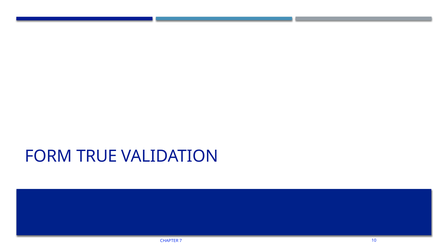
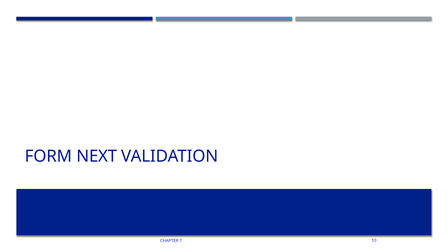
TRUE: TRUE -> NEXT
